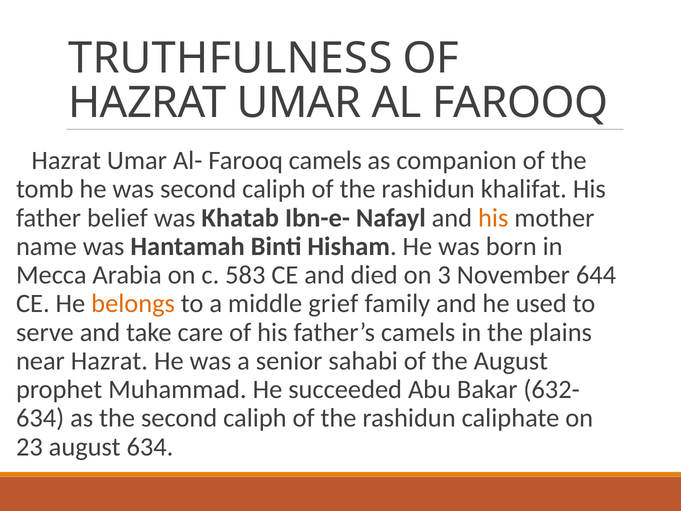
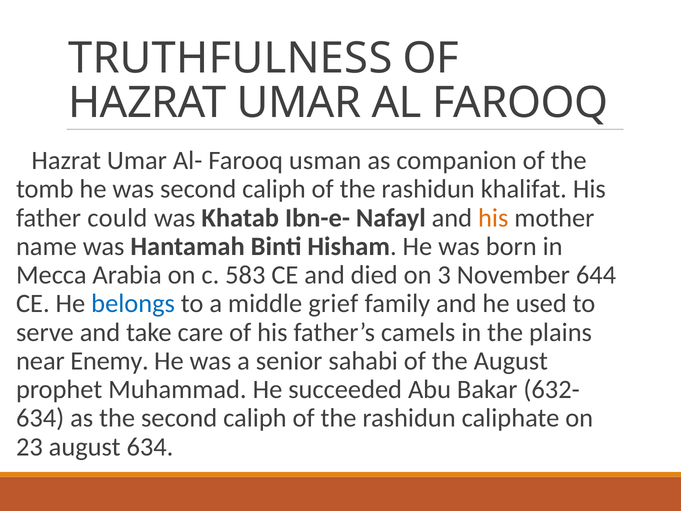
Farooq camels: camels -> usman
belief: belief -> could
belongs colour: orange -> blue
near Hazrat: Hazrat -> Enemy
